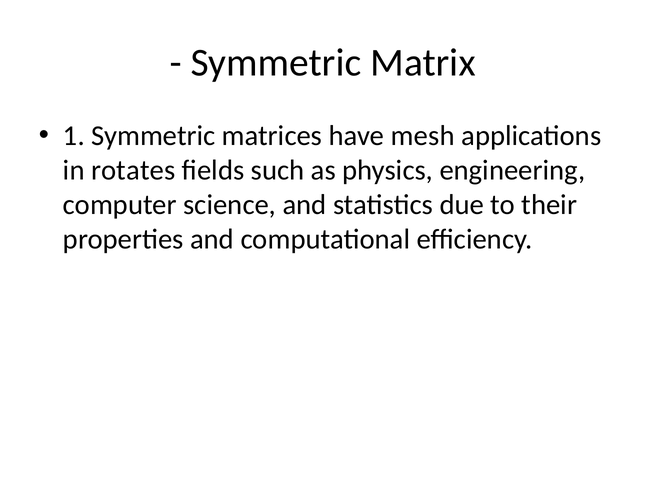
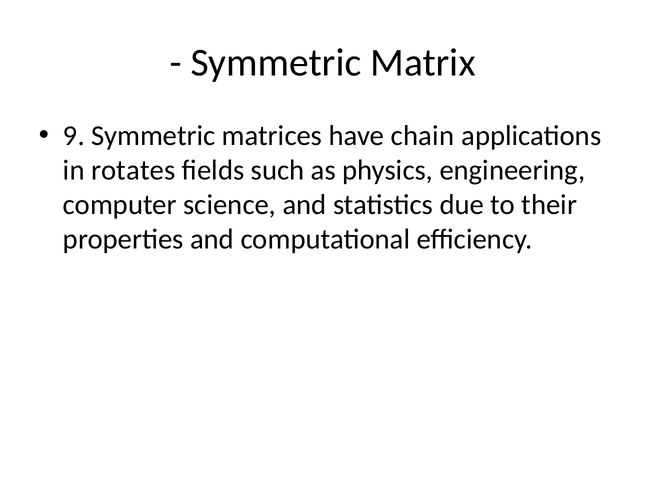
1: 1 -> 9
mesh: mesh -> chain
